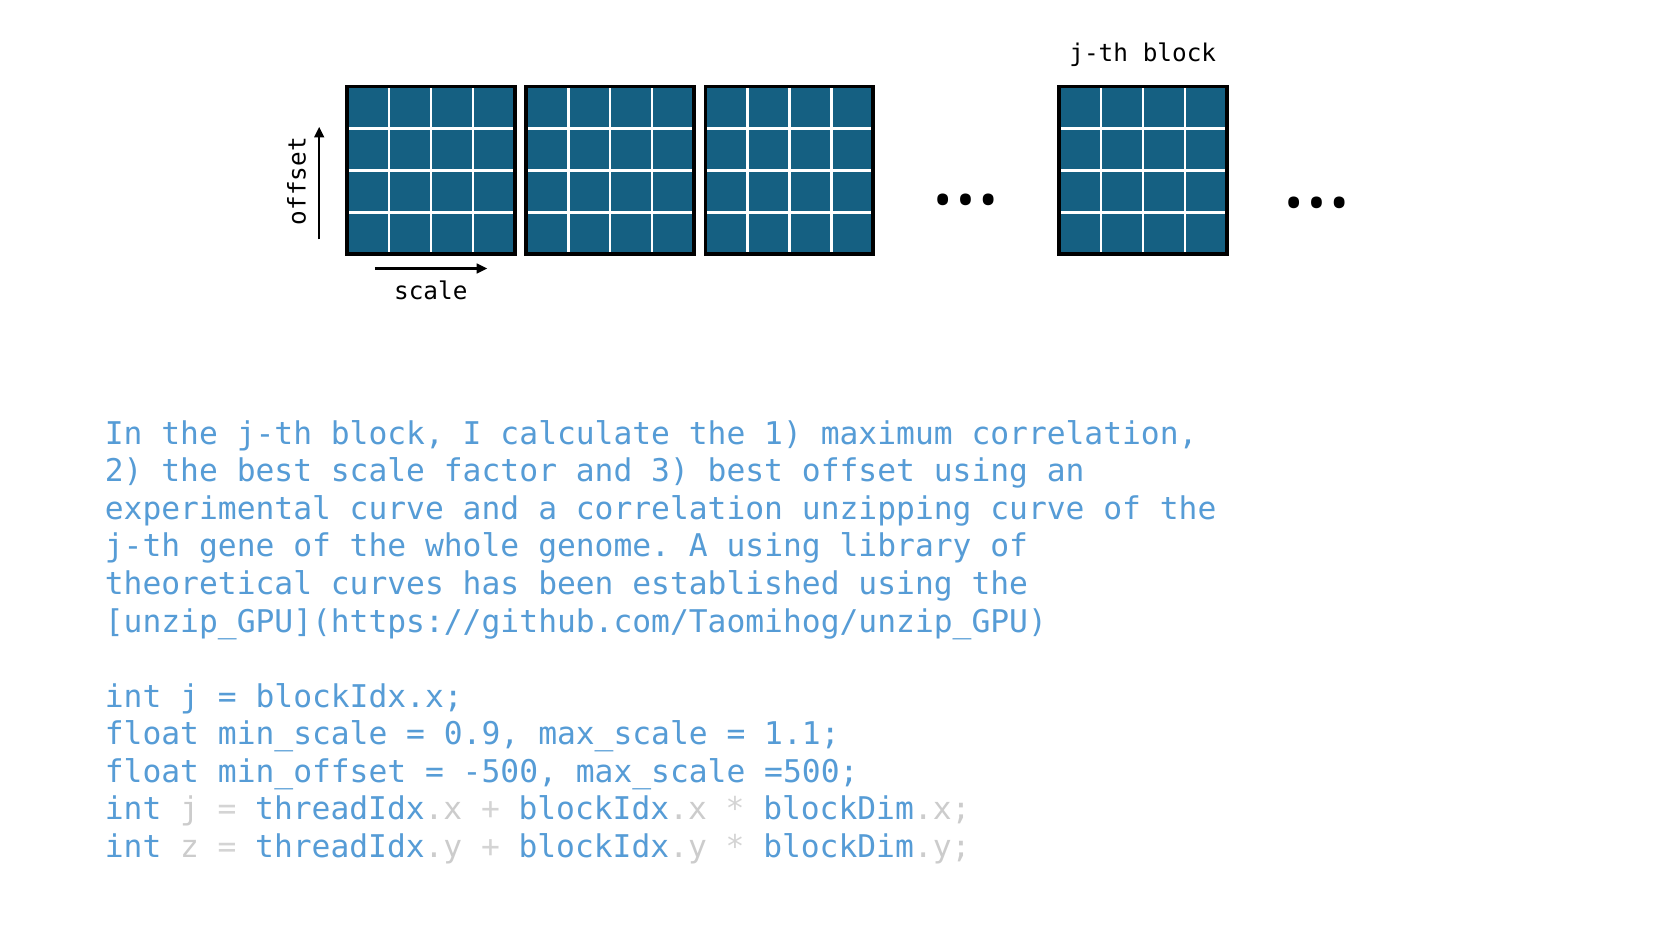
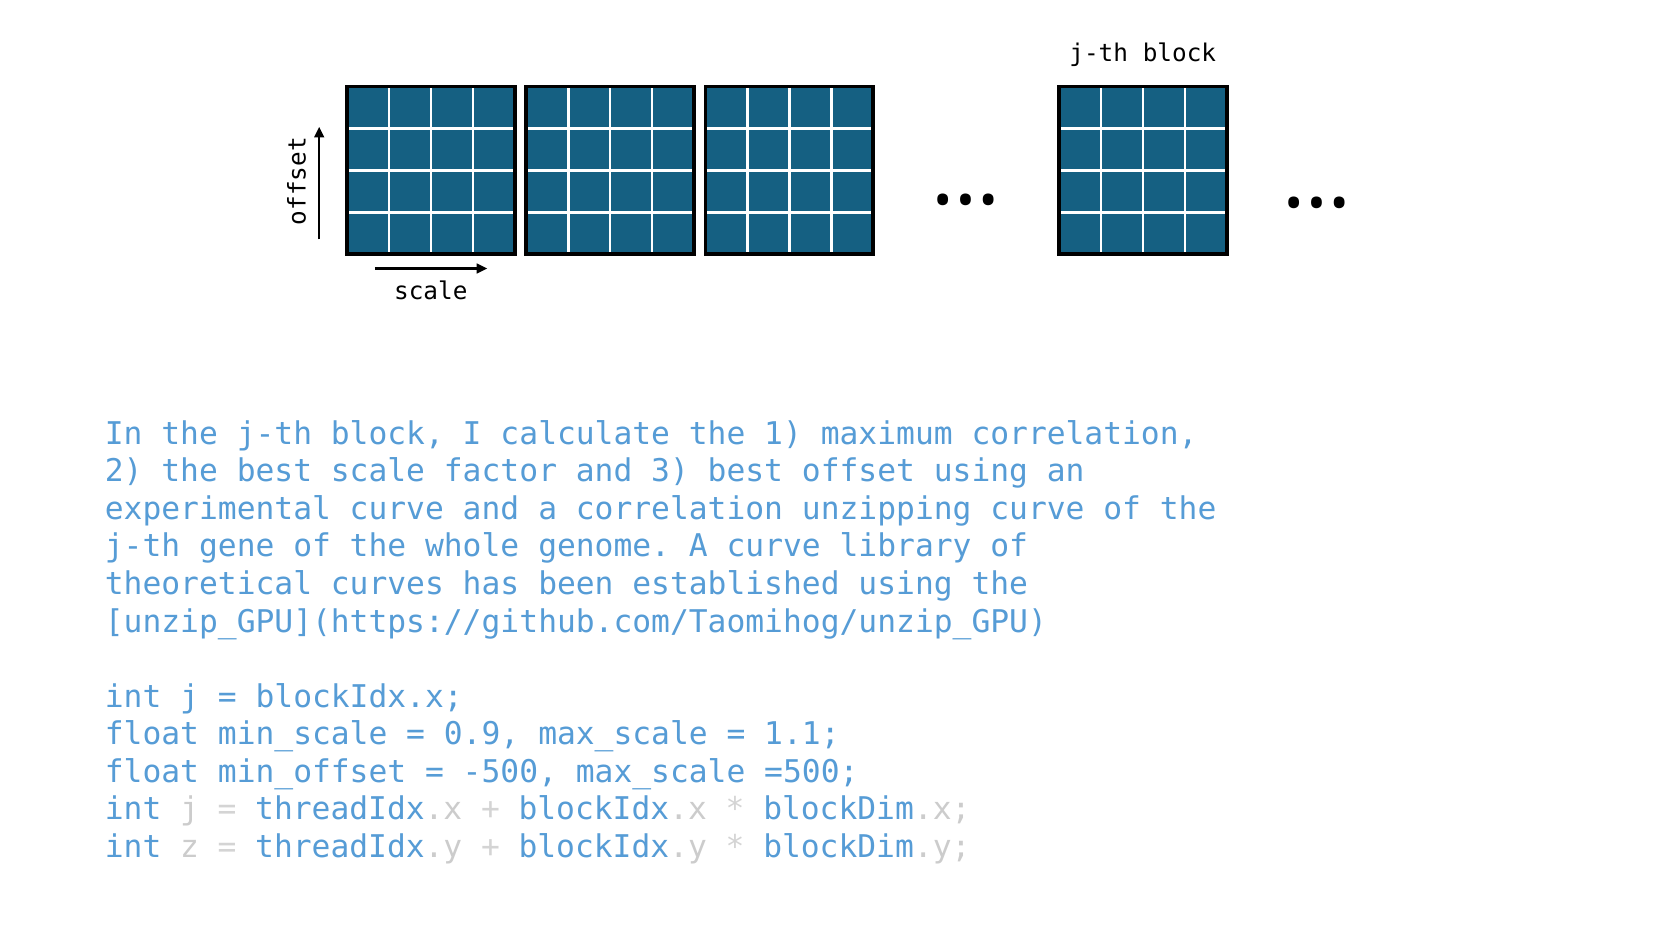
A using: using -> curve
